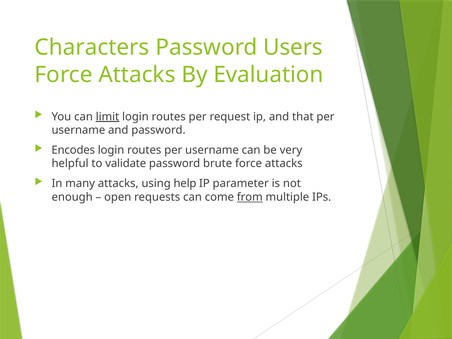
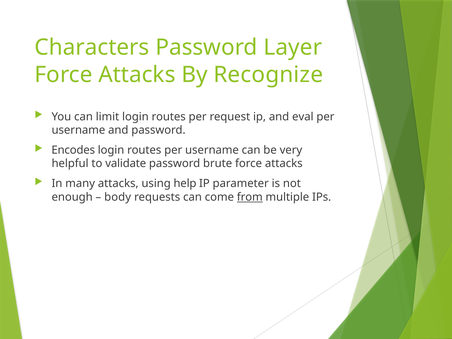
Users: Users -> Layer
Evaluation: Evaluation -> Recognize
limit underline: present -> none
that: that -> eval
open: open -> body
